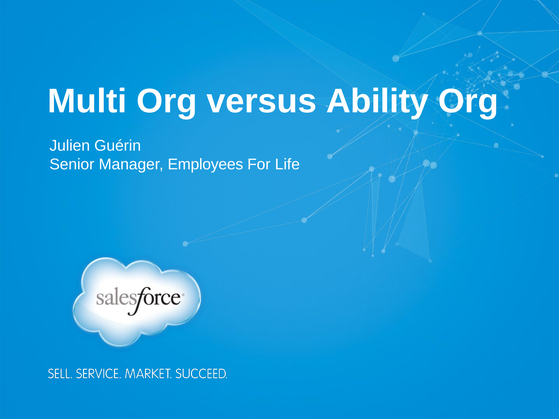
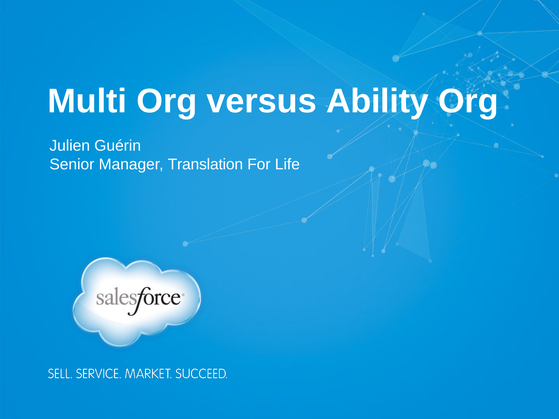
Employees: Employees -> Translation
